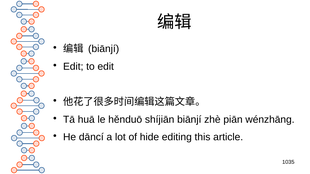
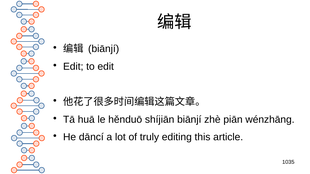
hide: hide -> truly
